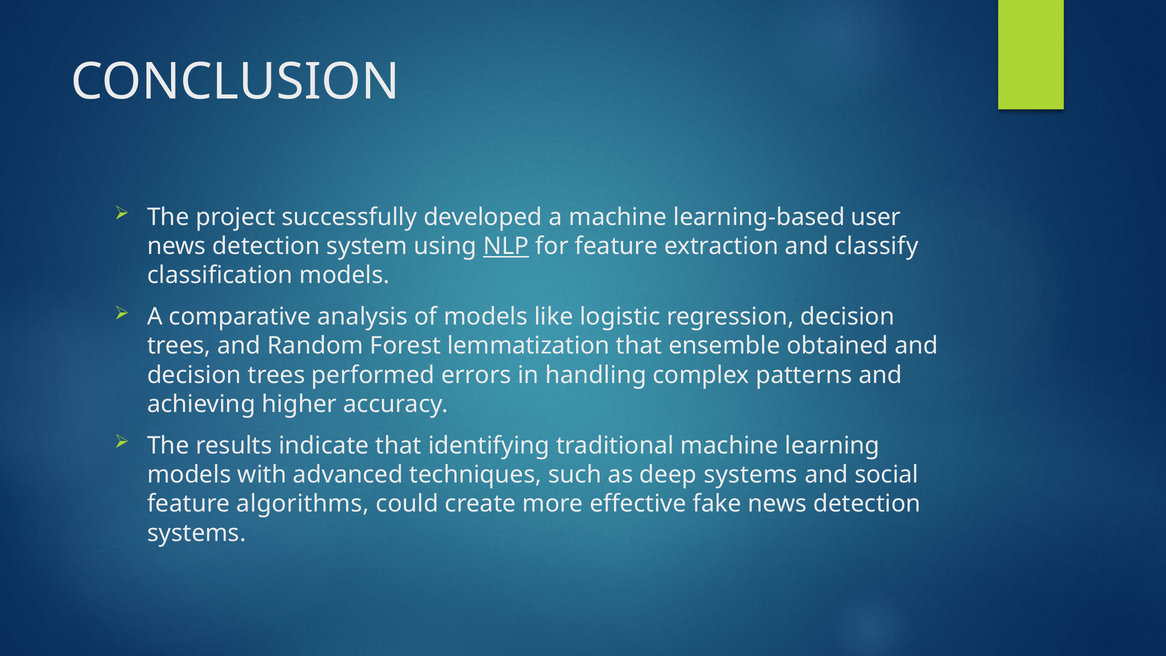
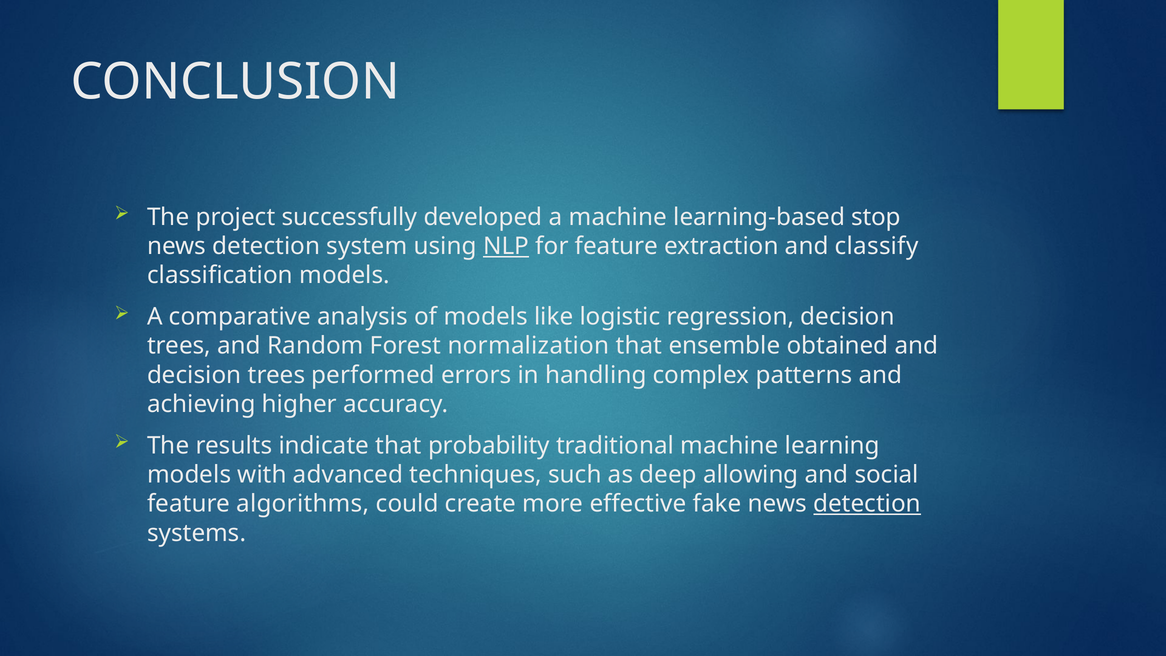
user: user -> stop
lemmatization: lemmatization -> normalization
identifying: identifying -> probability
deep systems: systems -> allowing
detection at (867, 504) underline: none -> present
